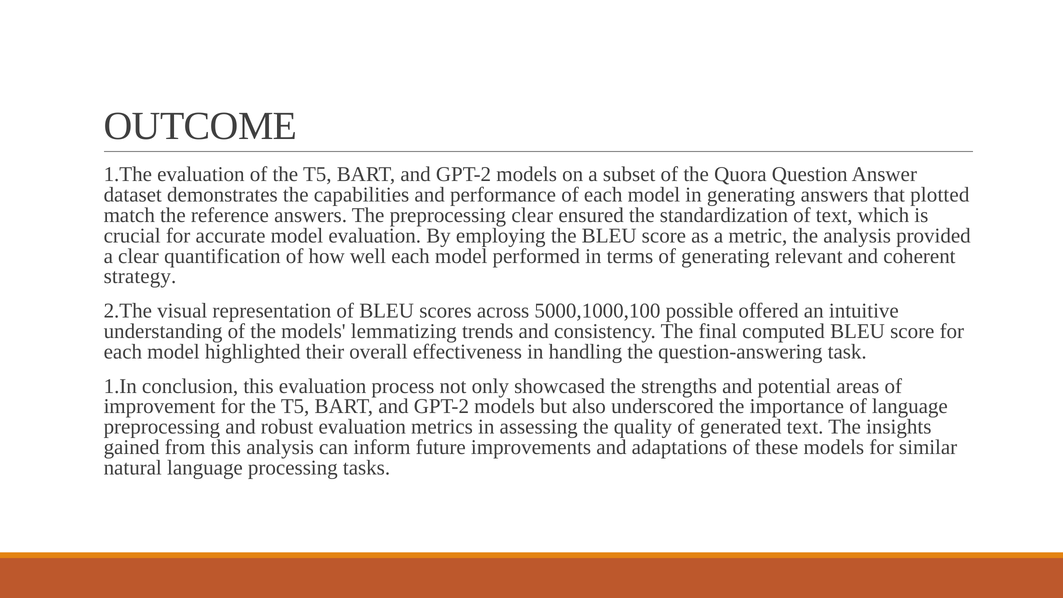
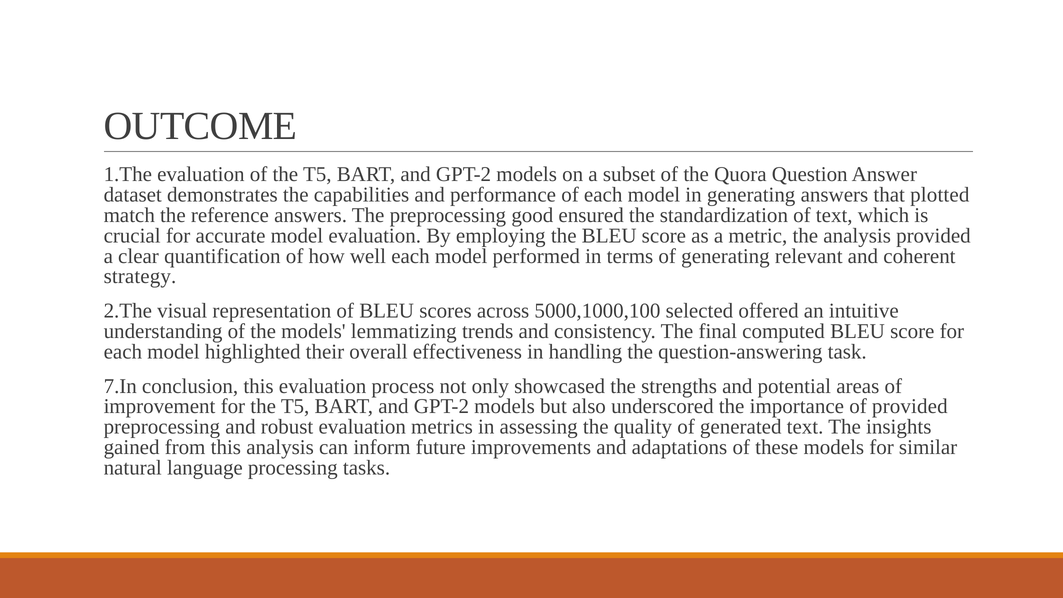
preprocessing clear: clear -> good
possible: possible -> selected
1.In: 1.In -> 7.In
of language: language -> provided
